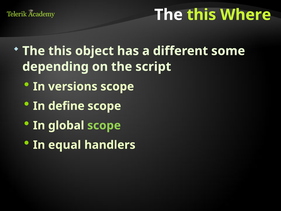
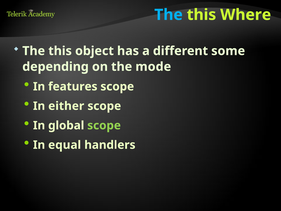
The at (169, 15) colour: white -> light blue
script: script -> mode
versions: versions -> features
define: define -> either
